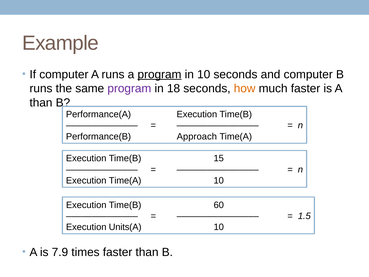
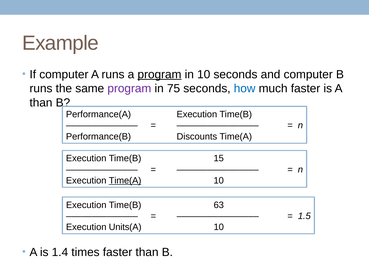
18: 18 -> 75
how colour: orange -> blue
Approach: Approach -> Discounts
Time(A at (125, 180) underline: none -> present
60: 60 -> 63
7.9: 7.9 -> 1.4
